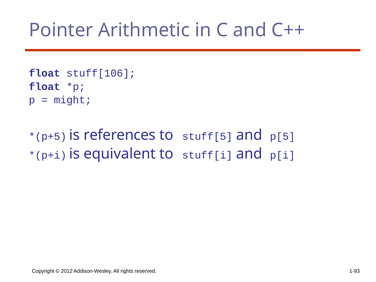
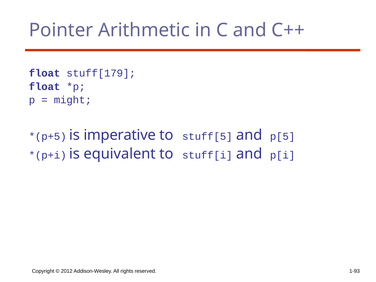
stuff[106: stuff[106 -> stuff[179
references: references -> imperative
